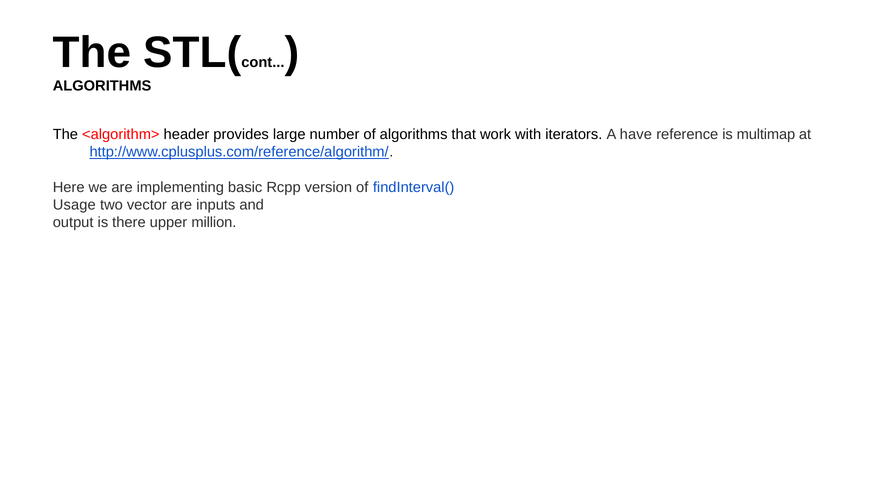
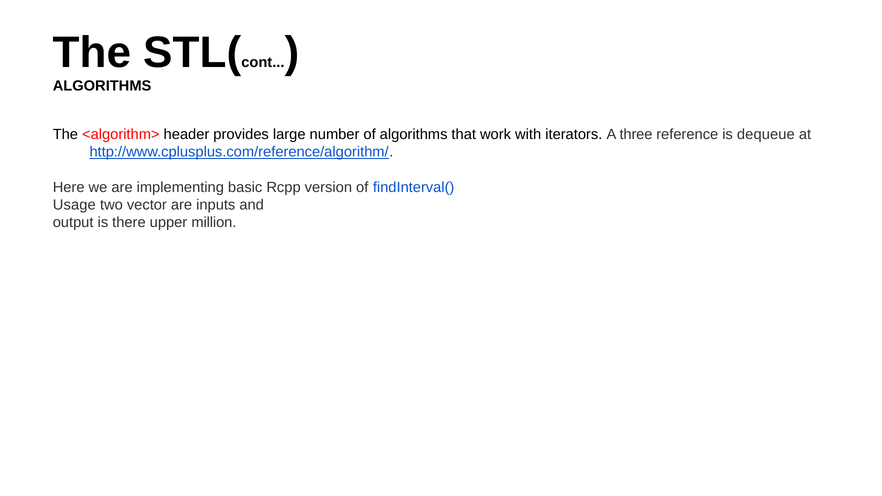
have: have -> three
multimap: multimap -> dequeue
